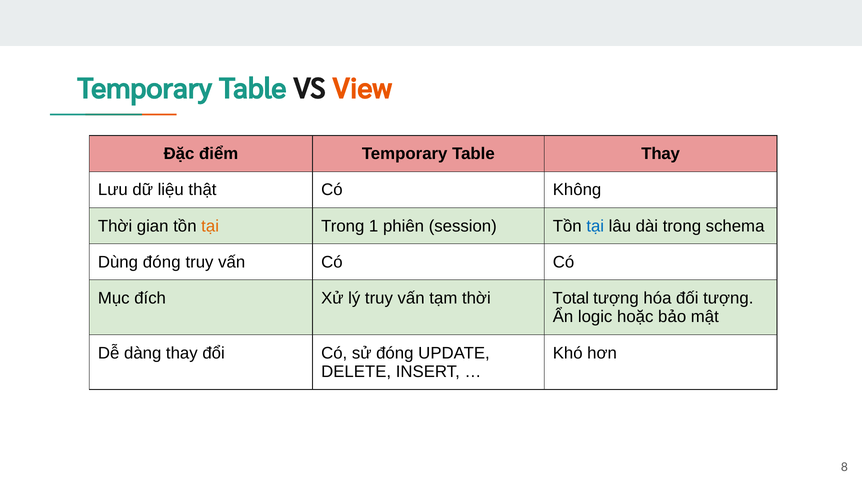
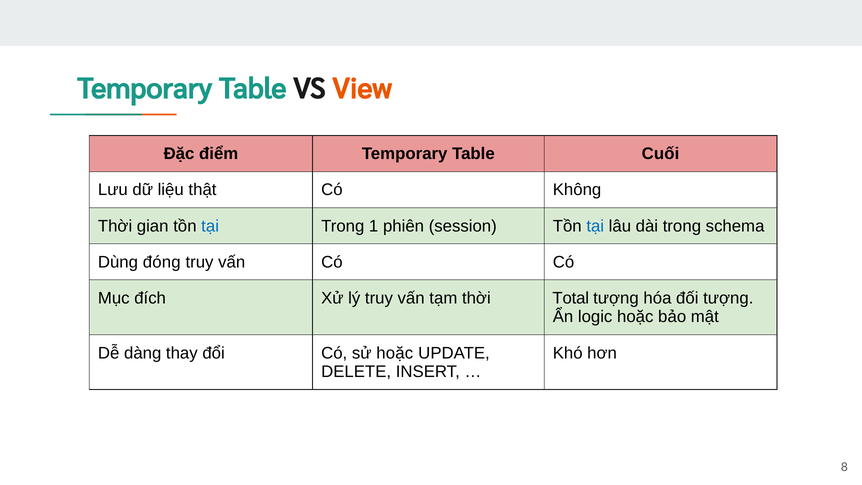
Table Thay: Thay -> Cuối
tại at (210, 226) colour: orange -> blue
sử đóng: đóng -> hoặc
